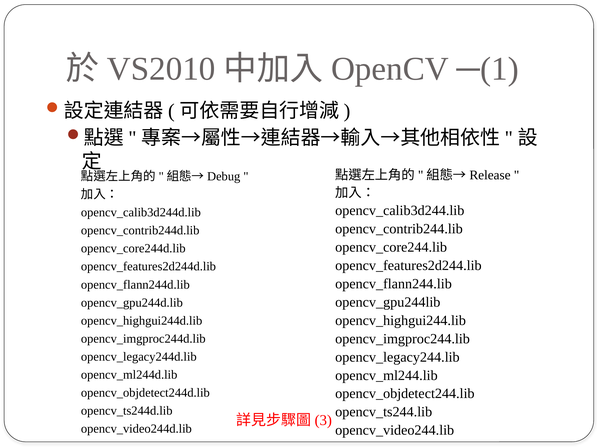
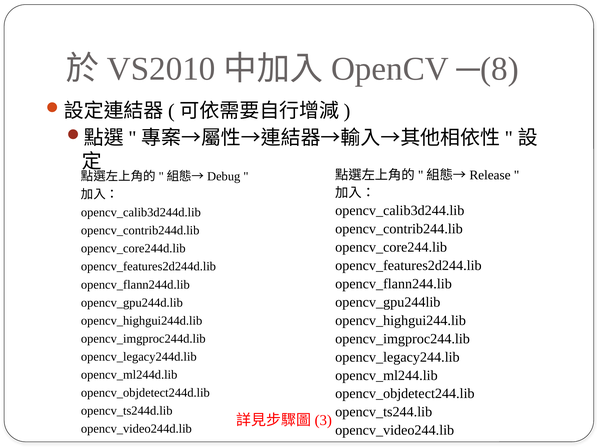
─(1: ─(1 -> ─(8
